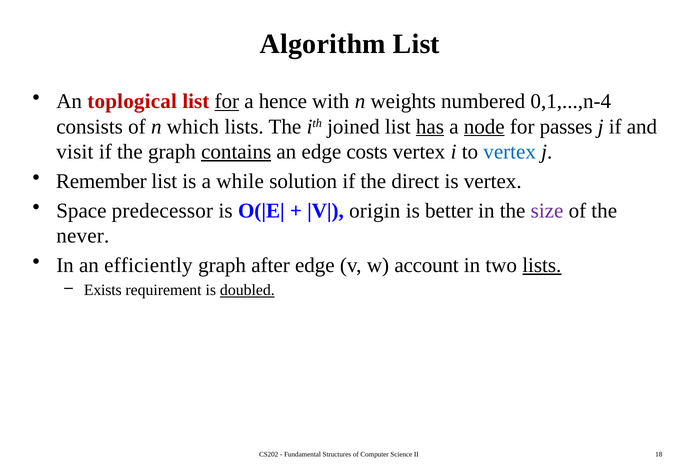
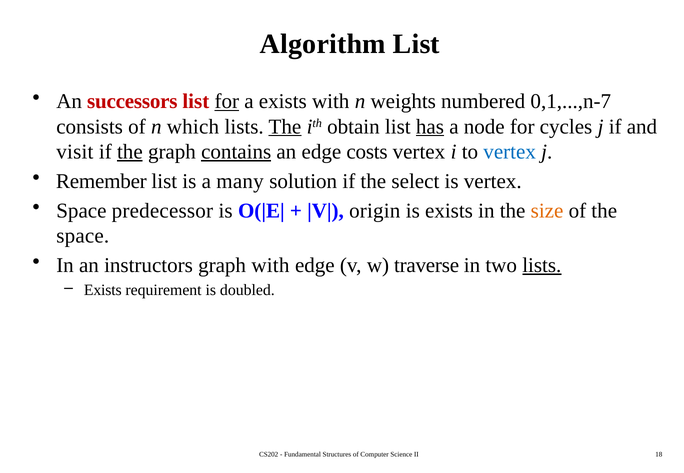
toplogical: toplogical -> successors
a hence: hence -> exists
0,1,...,n-4: 0,1,...,n-4 -> 0,1,...,n-7
The at (285, 127) underline: none -> present
joined: joined -> obtain
node underline: present -> none
passes: passes -> cycles
the at (130, 152) underline: none -> present
while: while -> many
direct: direct -> select
is better: better -> exists
size colour: purple -> orange
never at (83, 236): never -> space
efficiently: efficiently -> instructors
graph after: after -> with
account: account -> traverse
doubled underline: present -> none
